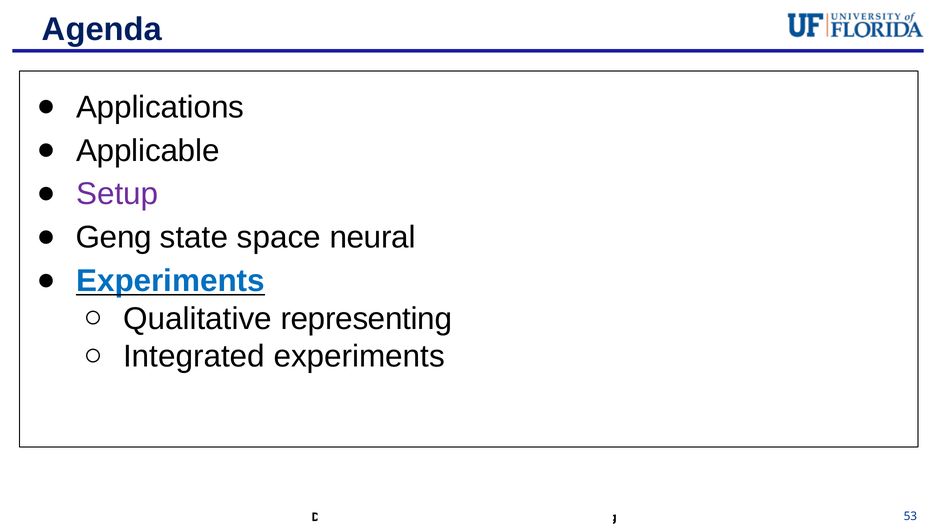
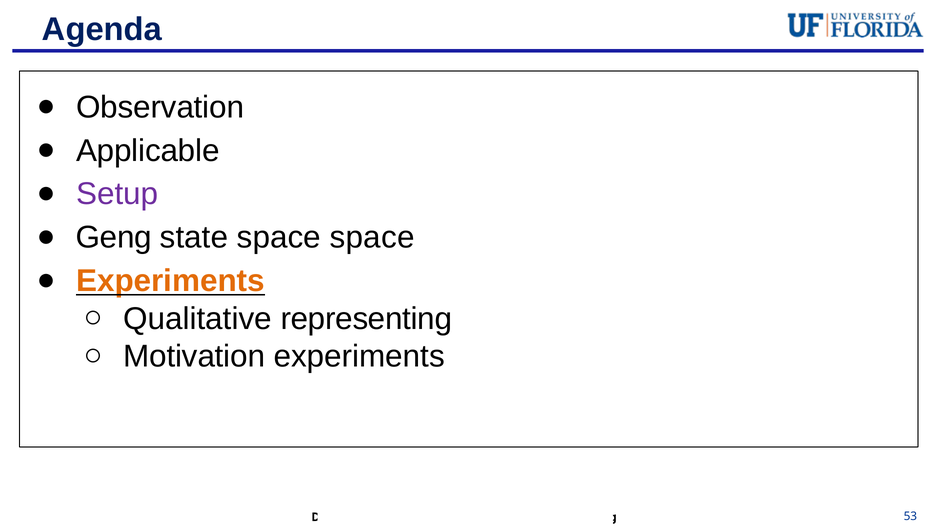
Applications: Applications -> Observation
space neural: neural -> space
Experiments at (170, 281) colour: blue -> orange
Integrated: Integrated -> Motivation
